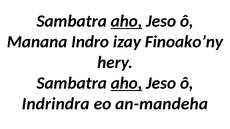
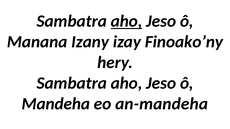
Indro: Indro -> Izany
aho at (127, 83) underline: present -> none
Indrindra: Indrindra -> Mandeha
